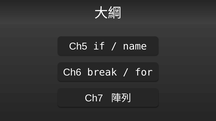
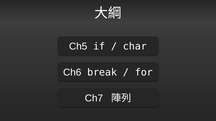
name: name -> char
